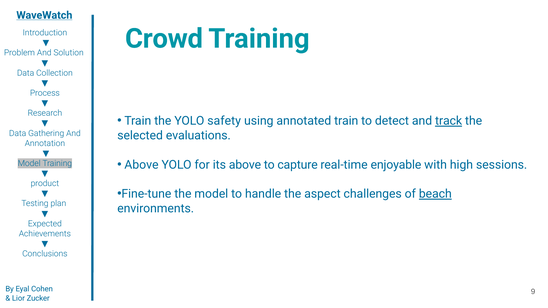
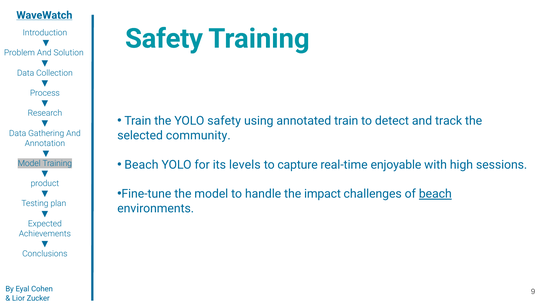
Crowd at (164, 39): Crowd -> Safety
track underline: present -> none
evaluations: evaluations -> community
Above at (141, 165): Above -> Beach
its above: above -> levels
aspect: aspect -> impact
